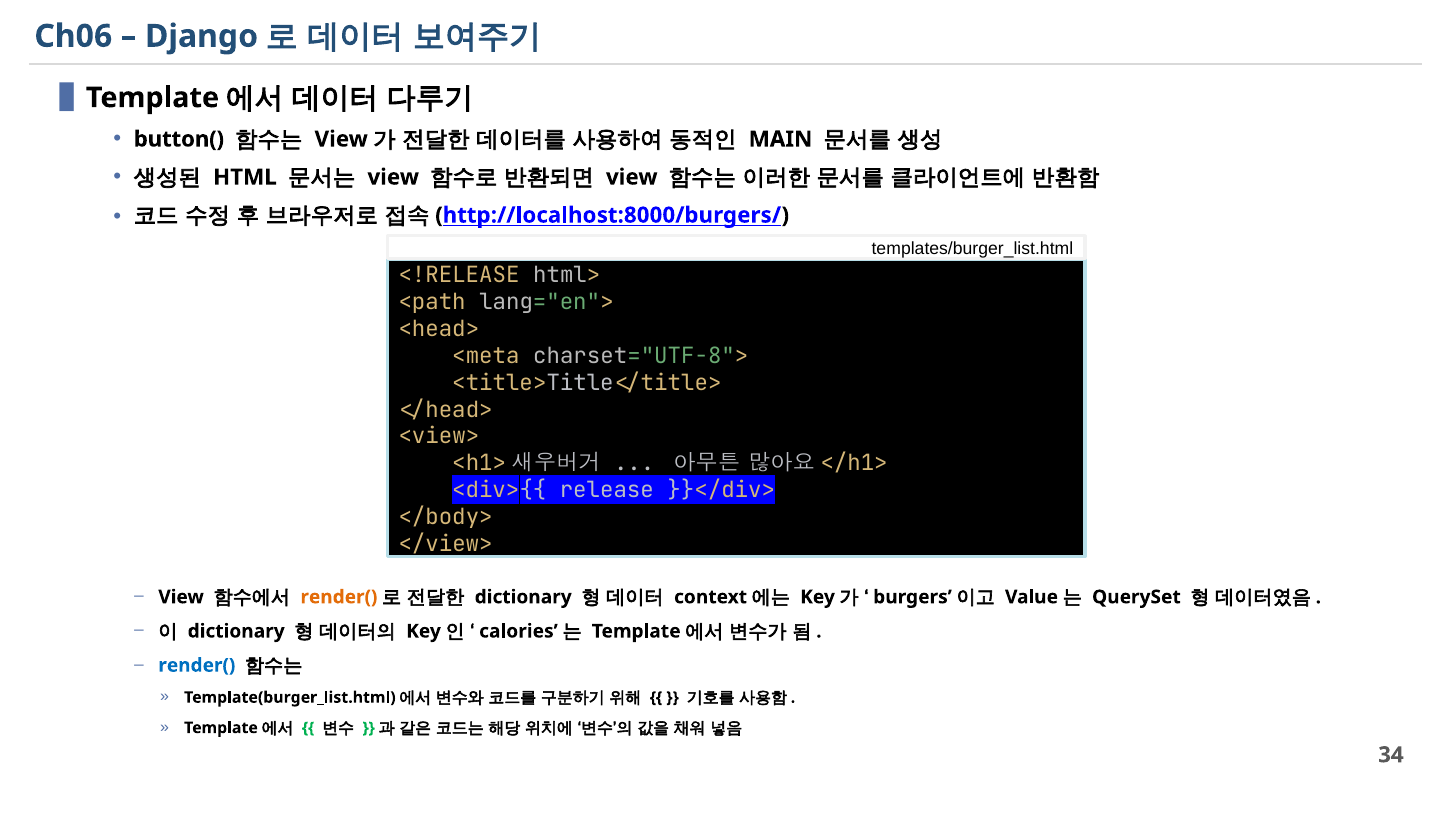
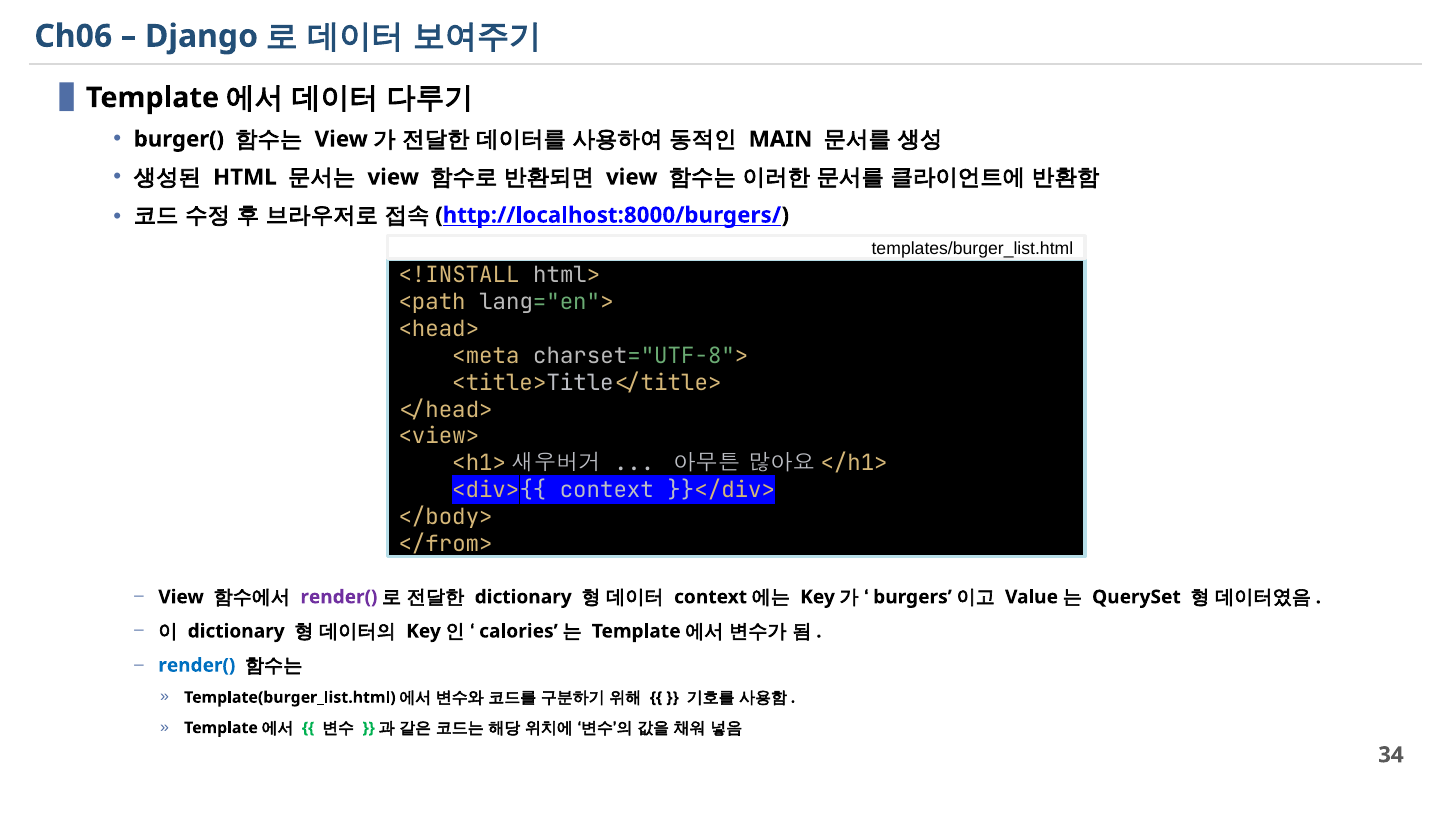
button(: button( -> burger(
<!RELEASE: <!RELEASE -> <!INSTALL
<div>{{ release: release -> context
</view>: </view> -> </from>
render( at (339, 597) colour: orange -> purple
